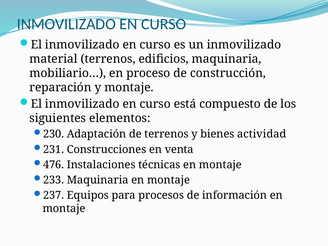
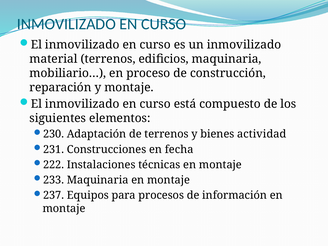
venta: venta -> fecha
476: 476 -> 222
